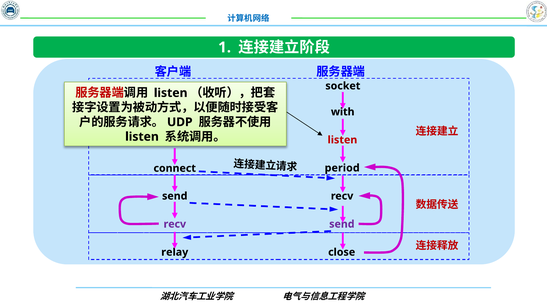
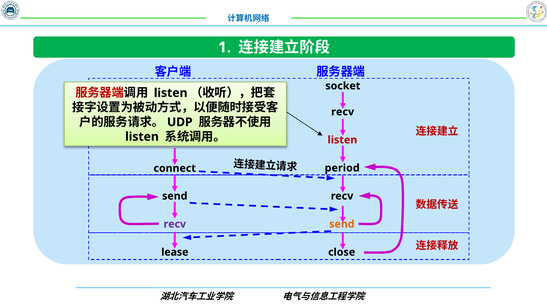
with at (343, 112): with -> recv
send at (342, 224) colour: purple -> orange
relay: relay -> lease
